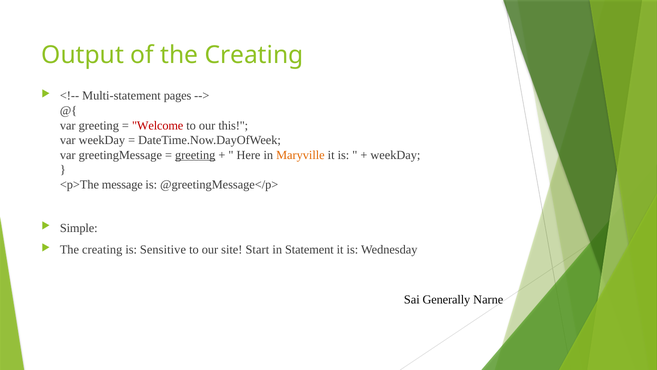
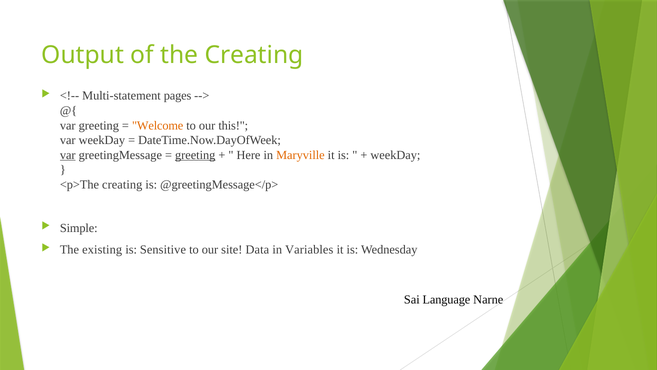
Welcome colour: red -> orange
var at (68, 155) underline: none -> present
<p>The message: message -> creating
creating at (102, 249): creating -> existing
Start: Start -> Data
Statement: Statement -> Variables
Generally: Generally -> Language
